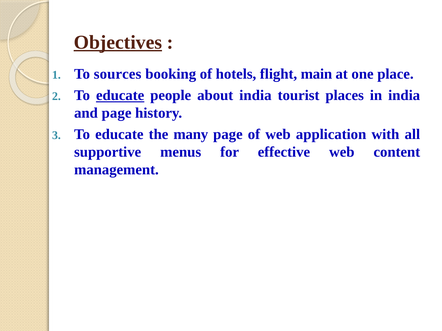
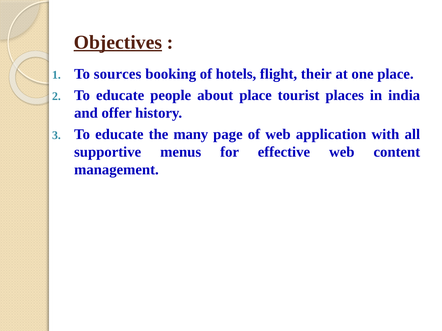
main: main -> their
educate at (120, 96) underline: present -> none
about india: india -> place
and page: page -> offer
